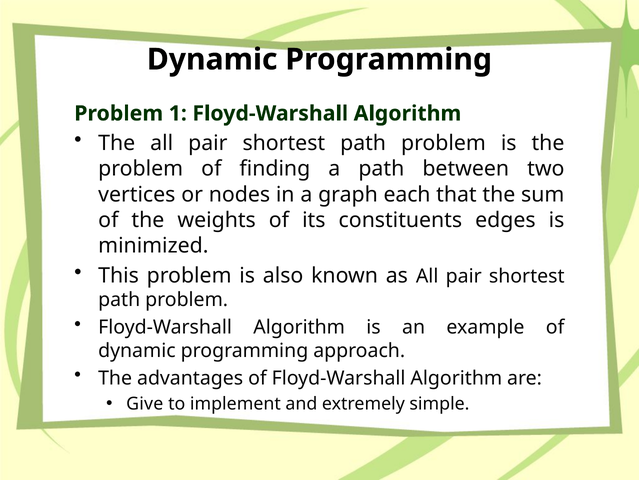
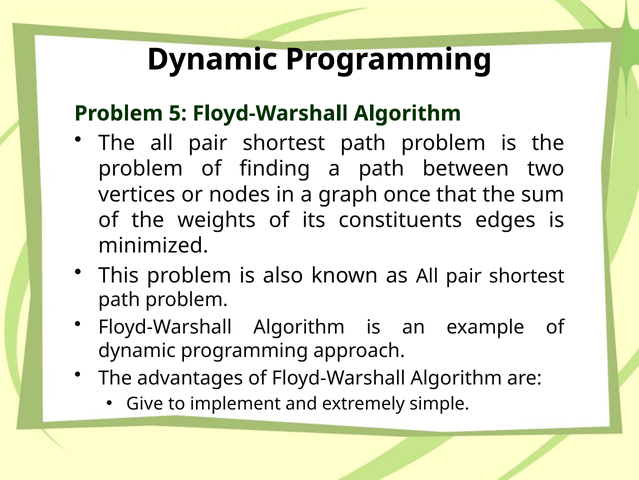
1: 1 -> 5
each: each -> once
